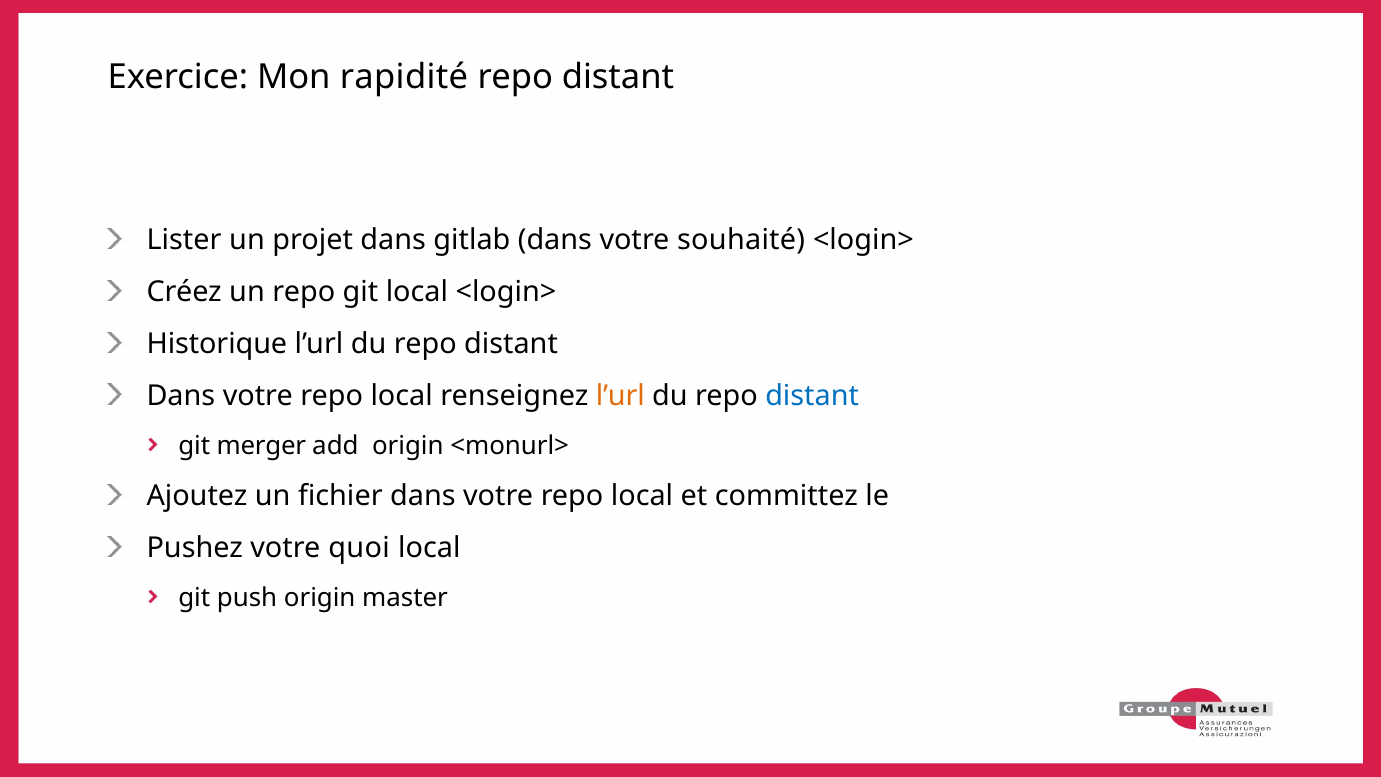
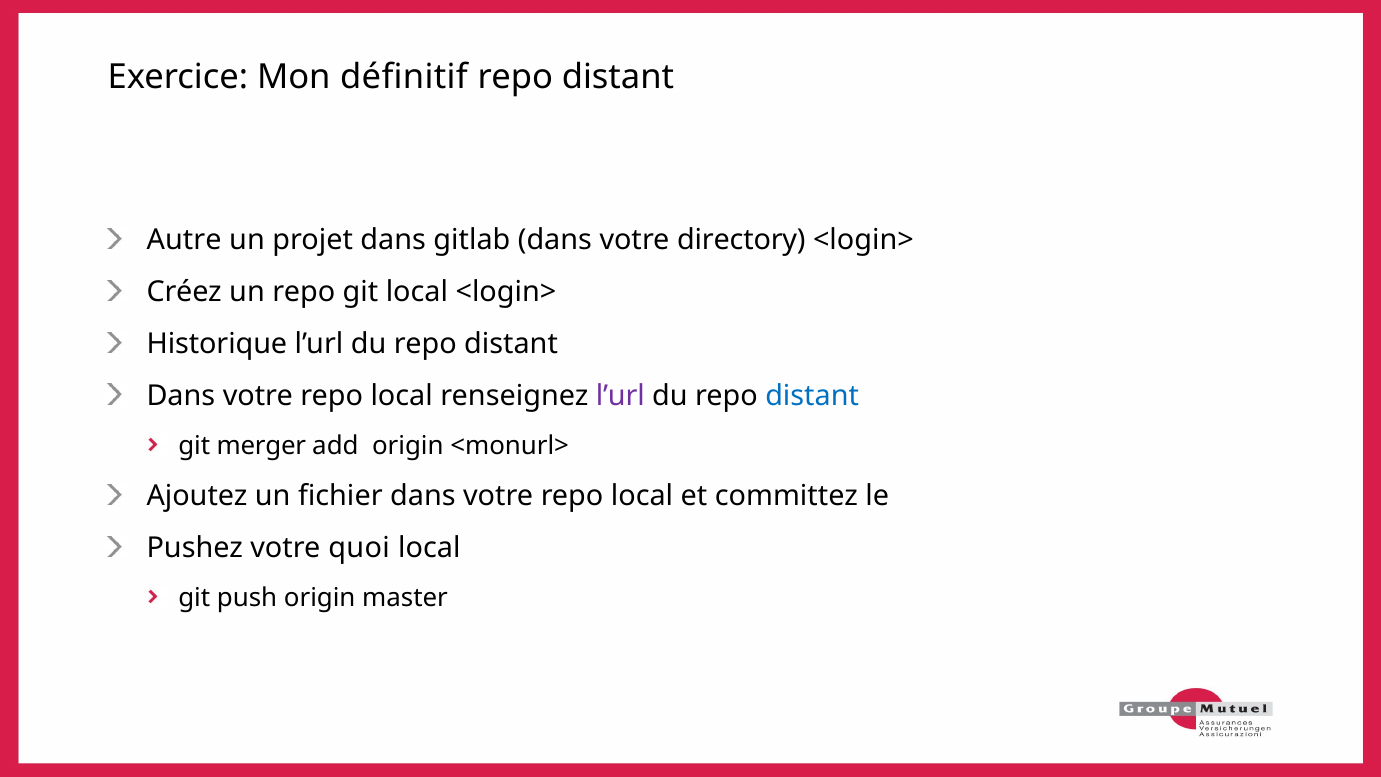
rapidité: rapidité -> définitif
Lister: Lister -> Autre
souhaité: souhaité -> directory
l’url at (620, 396) colour: orange -> purple
